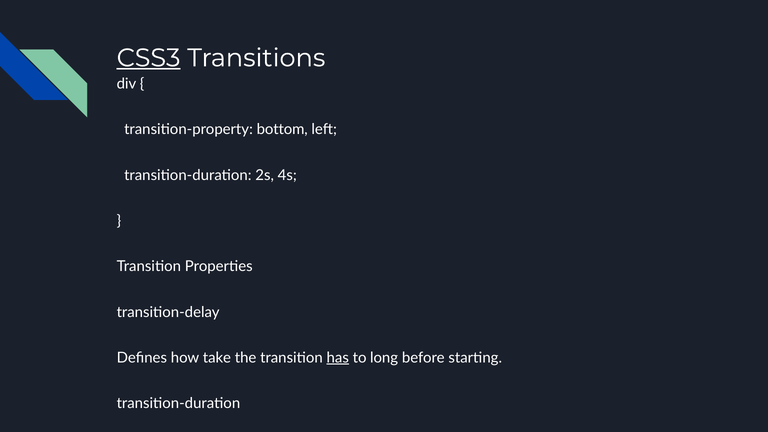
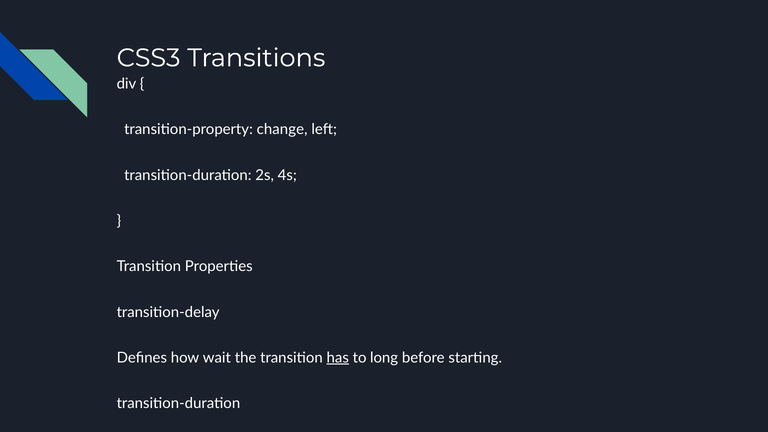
CSS3 underline: present -> none
bottom: bottom -> change
take: take -> wait
